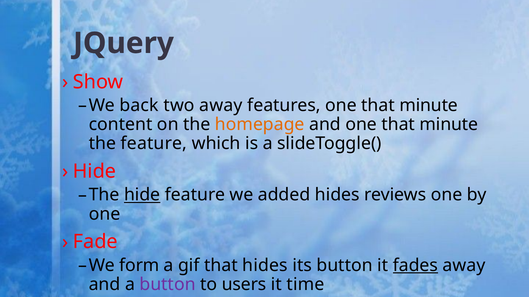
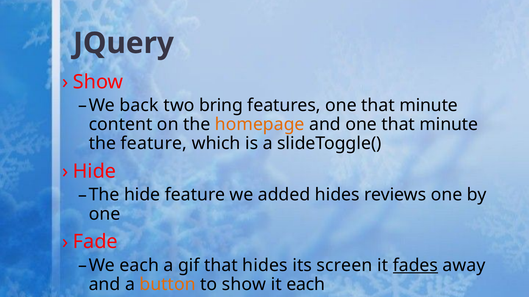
two away: away -> bring
hide underline: present -> none
We form: form -> each
its button: button -> screen
button at (168, 285) colour: purple -> orange
users: users -> show
it time: time -> each
